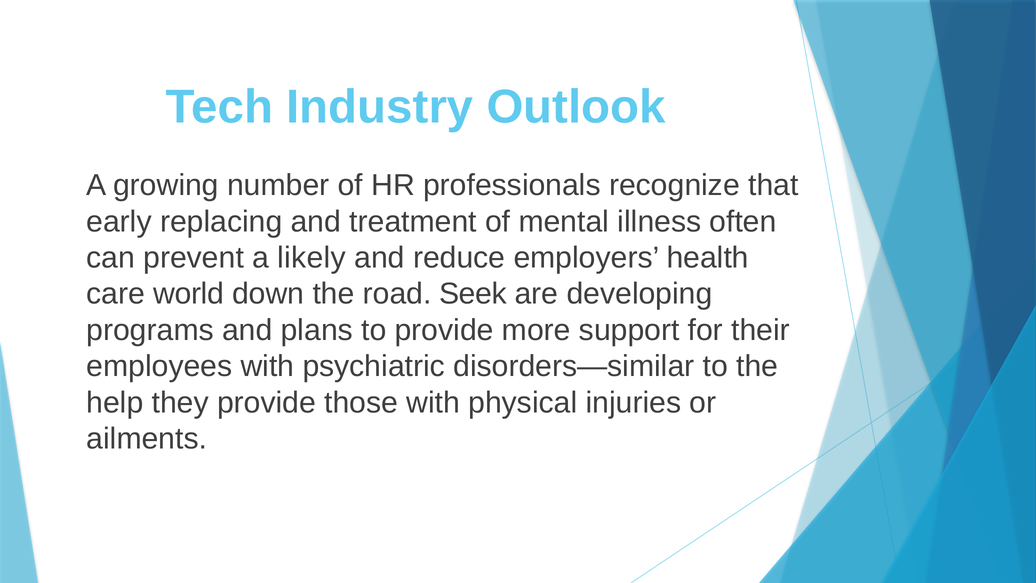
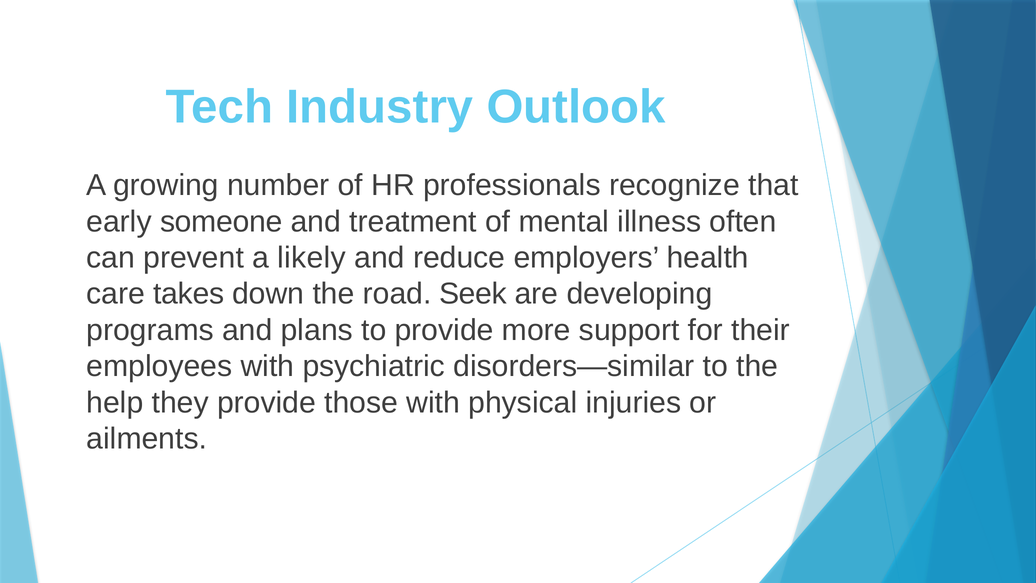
replacing: replacing -> someone
world: world -> takes
